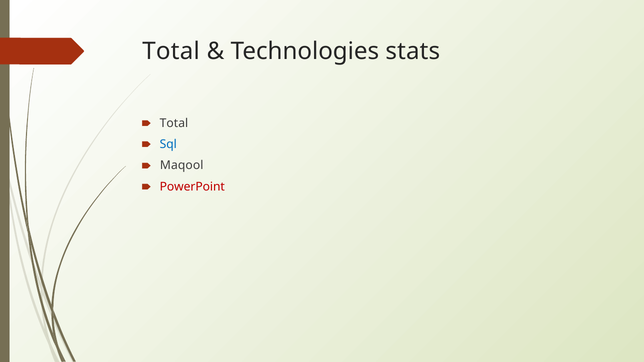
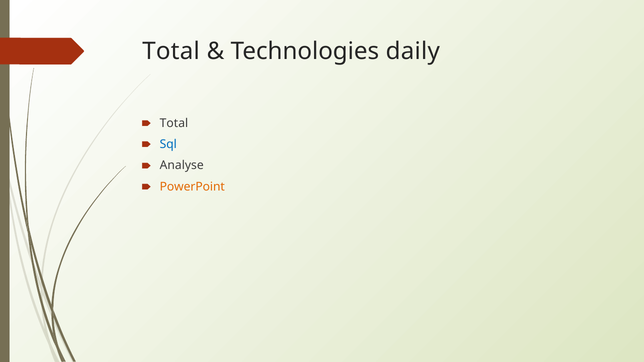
stats: stats -> daily
Maqool: Maqool -> Analyse
PowerPoint colour: red -> orange
